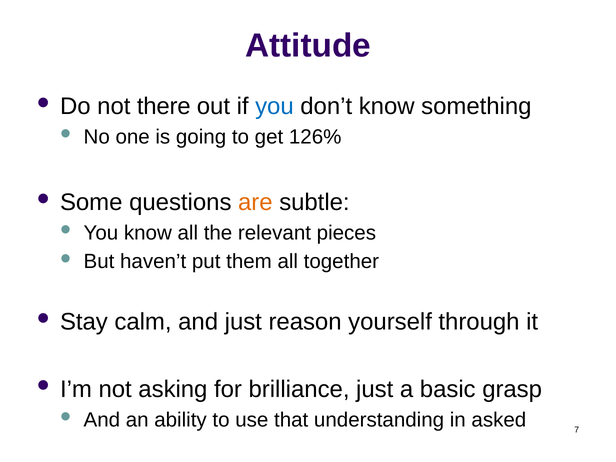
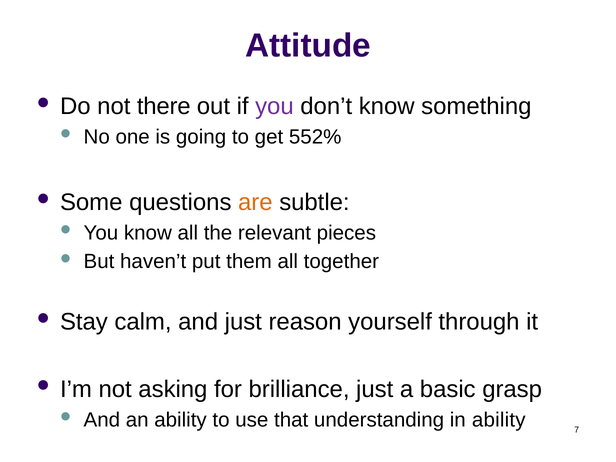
you at (274, 106) colour: blue -> purple
126%: 126% -> 552%
in asked: asked -> ability
